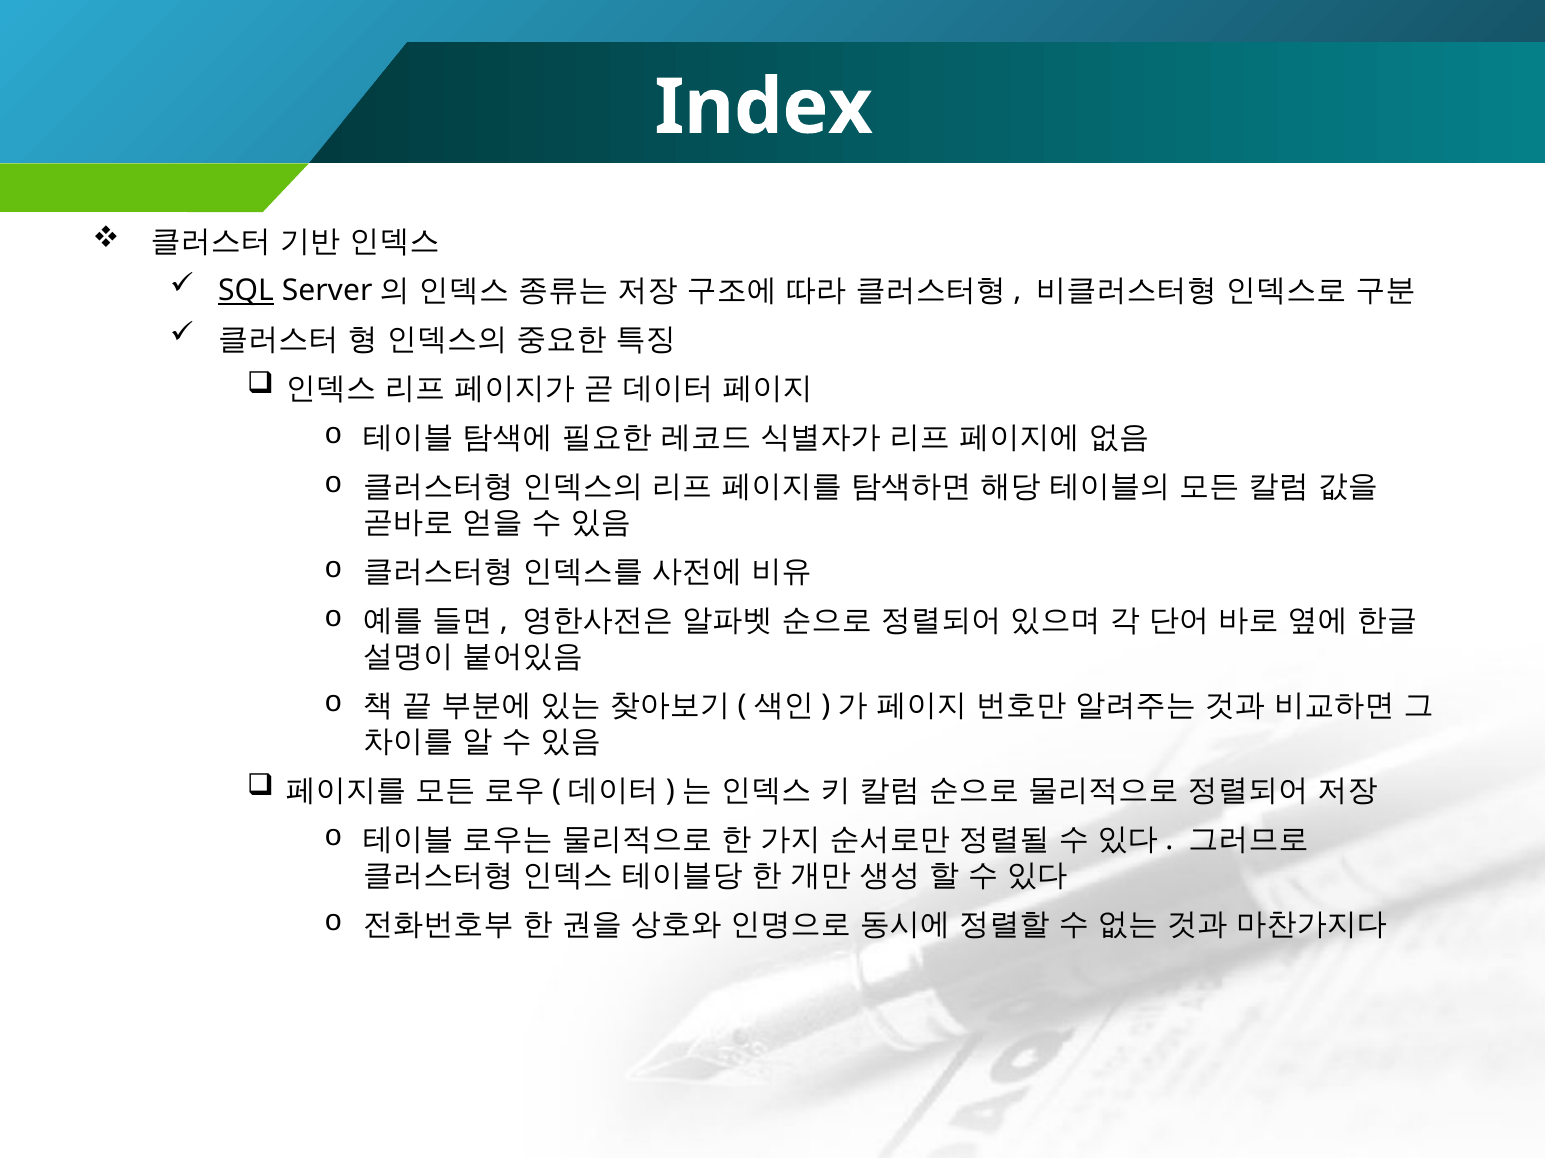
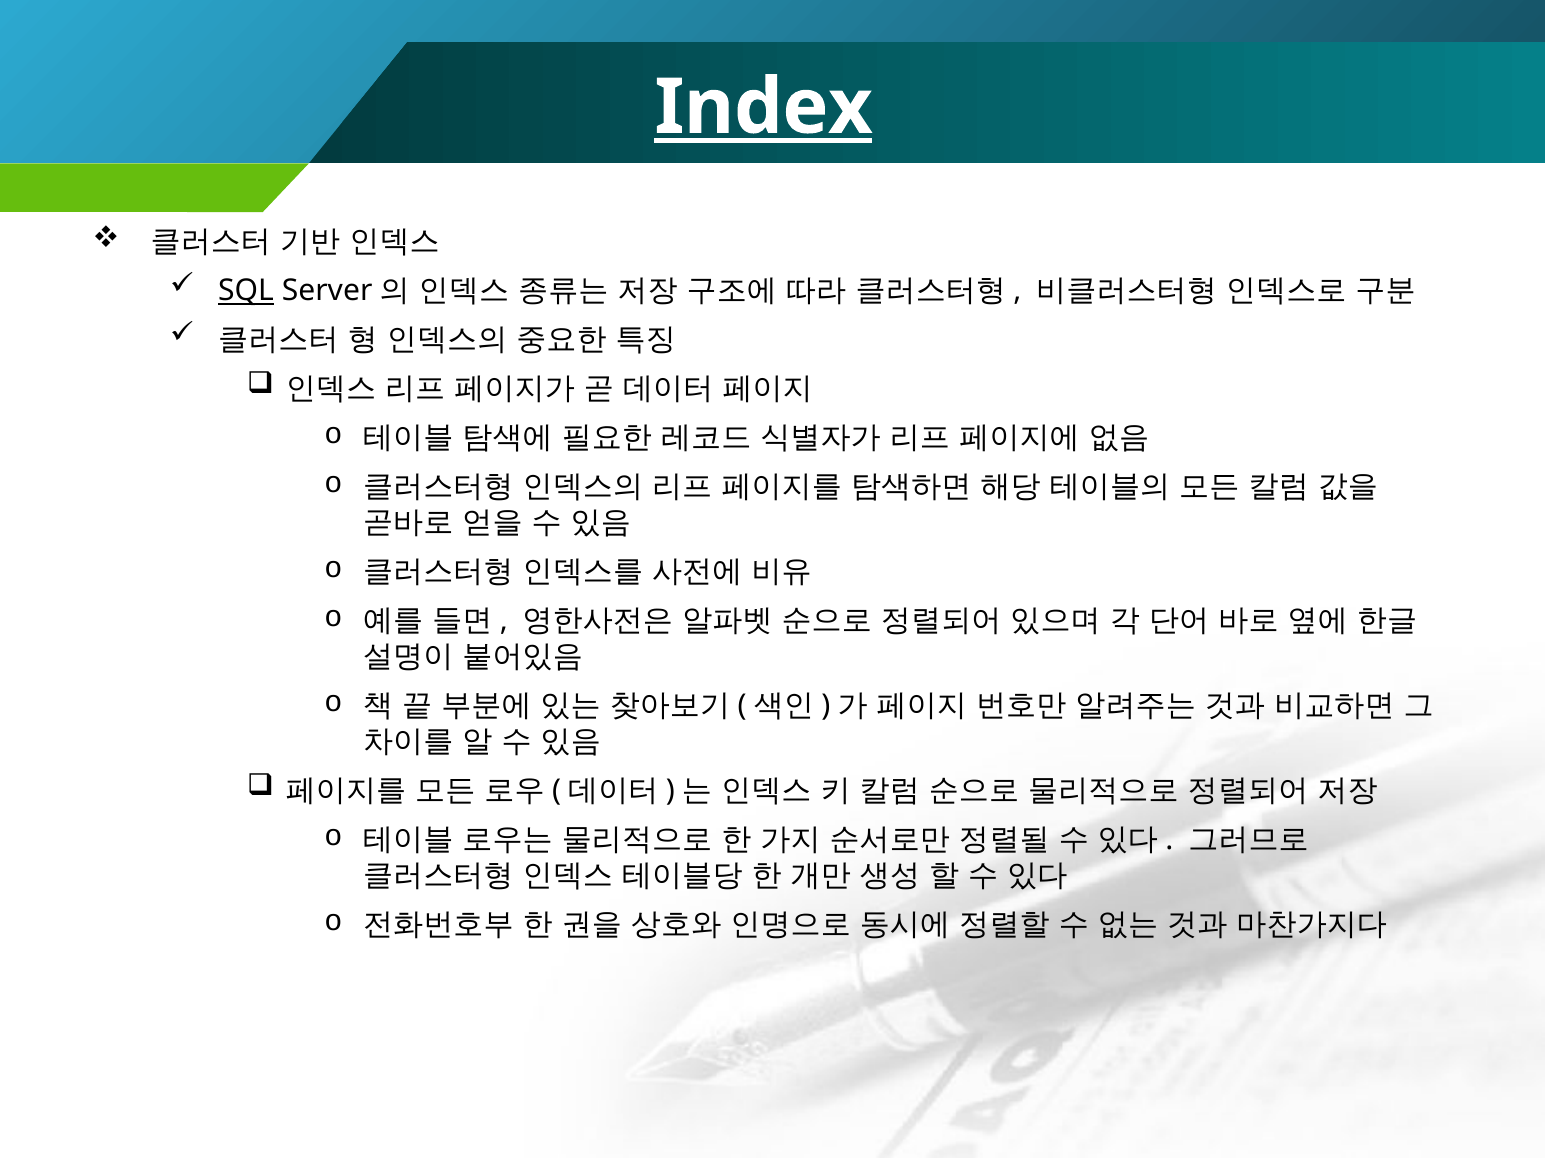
Index underline: none -> present
